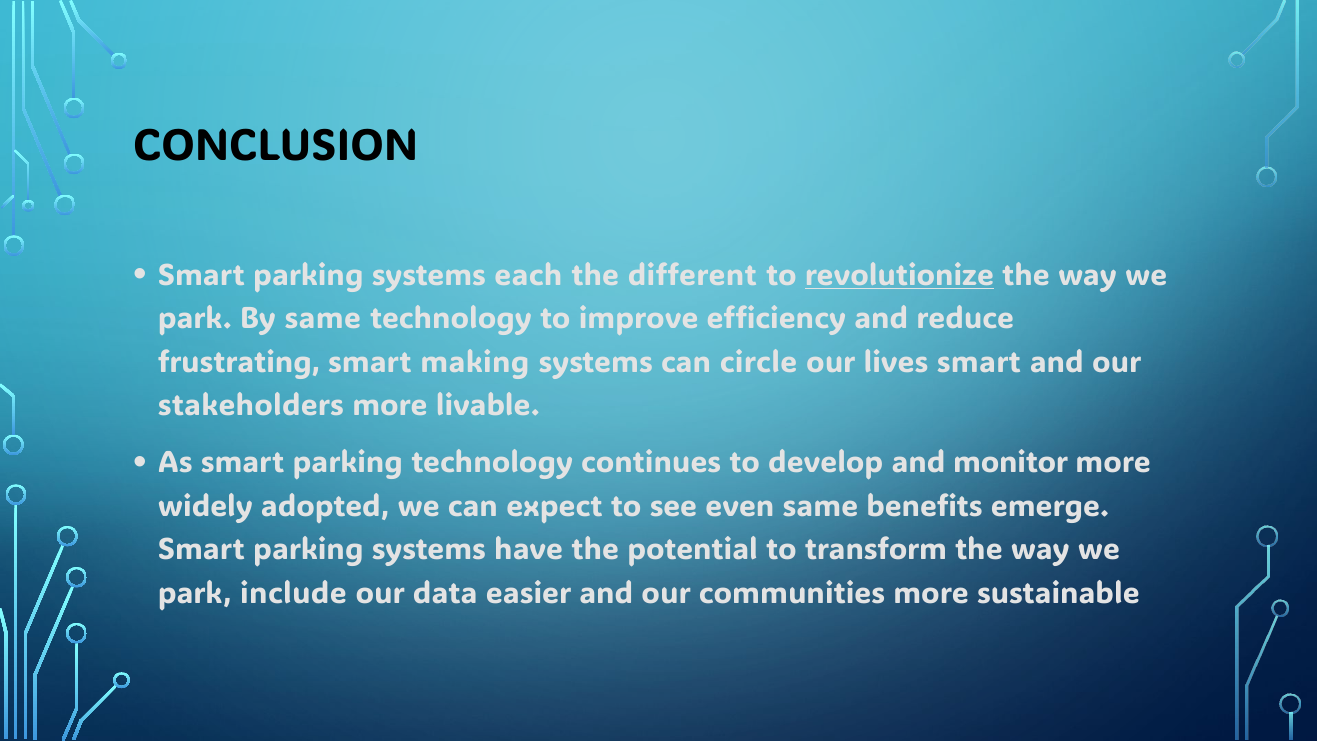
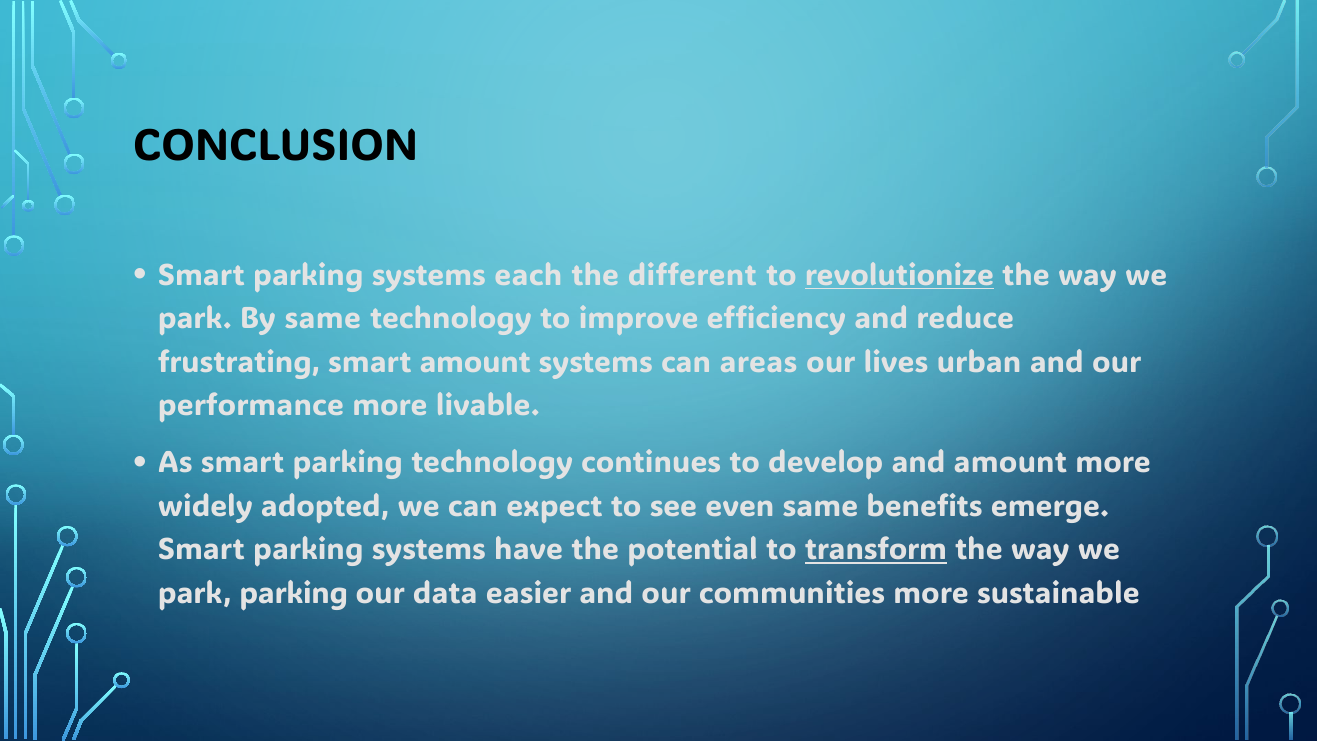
smart making: making -> amount
circle: circle -> areas
lives smart: smart -> urban
stakeholders: stakeholders -> performance
and monitor: monitor -> amount
transform underline: none -> present
park include: include -> parking
